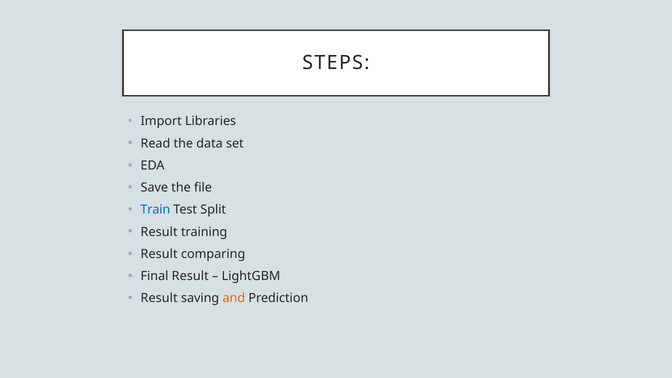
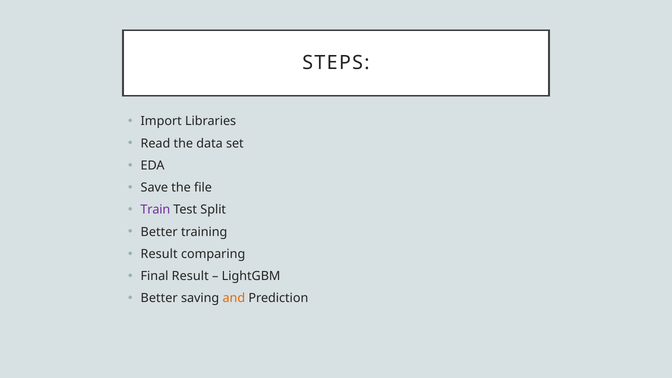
Train colour: blue -> purple
Result at (159, 232): Result -> Better
Result at (159, 298): Result -> Better
